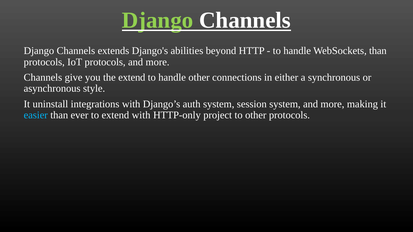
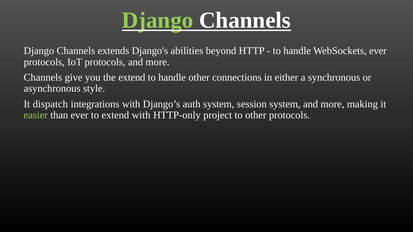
WebSockets than: than -> ever
uninstall: uninstall -> dispatch
easier colour: light blue -> light green
